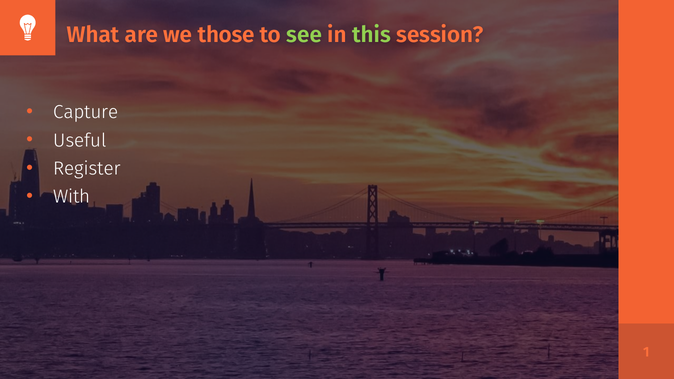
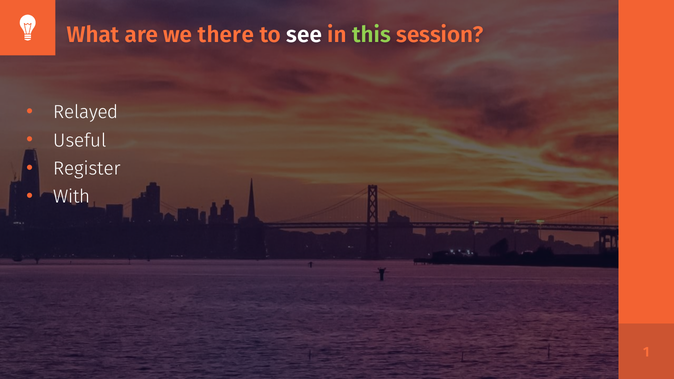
those: those -> there
see colour: light green -> white
Capture: Capture -> Relayed
